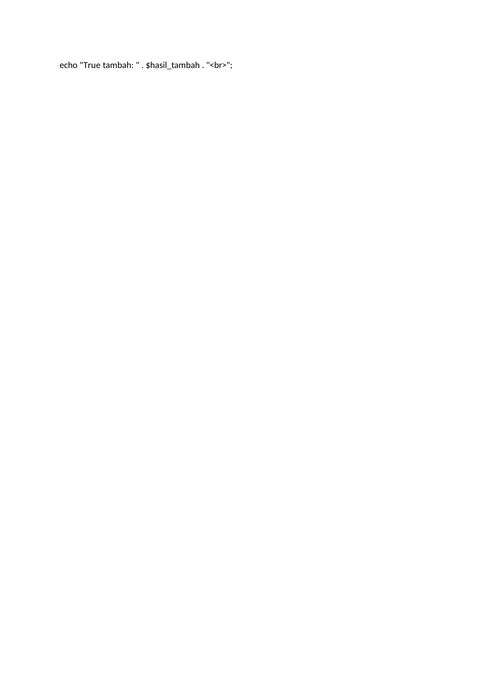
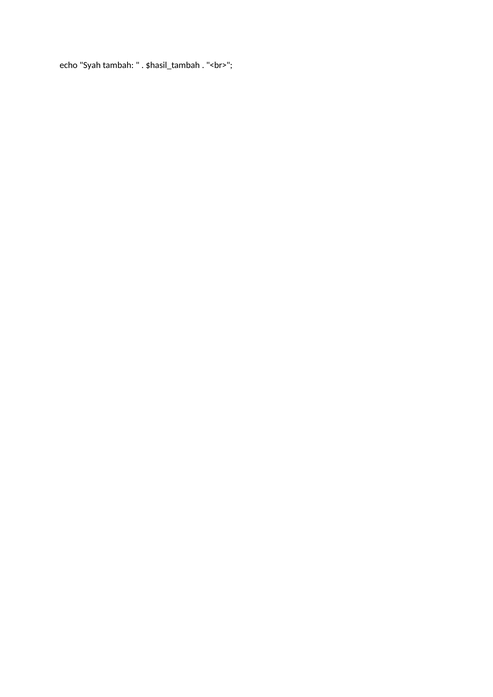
True: True -> Syah
